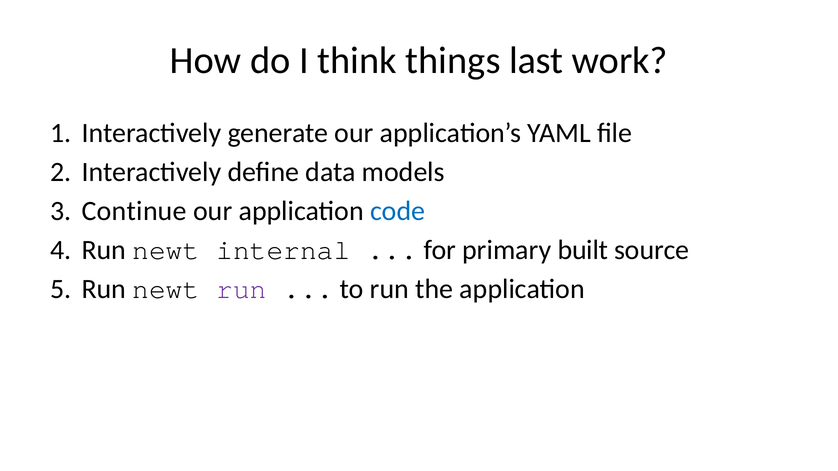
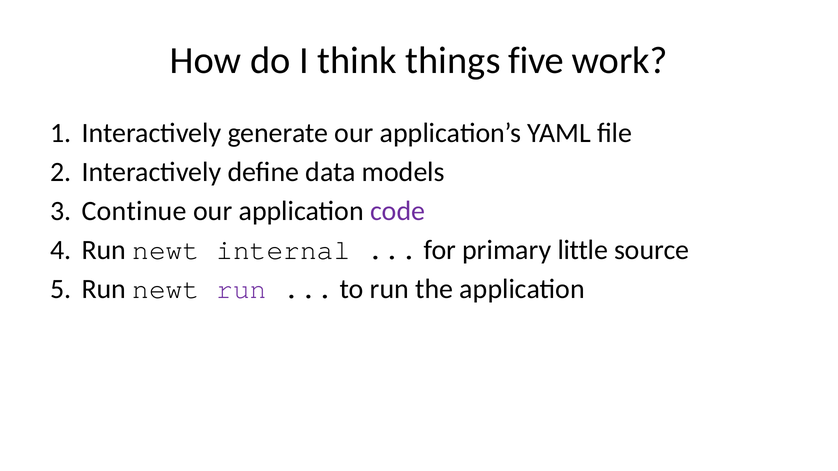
last: last -> five
code colour: blue -> purple
built: built -> little
